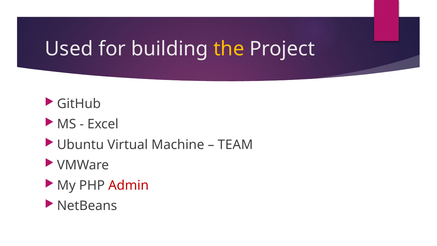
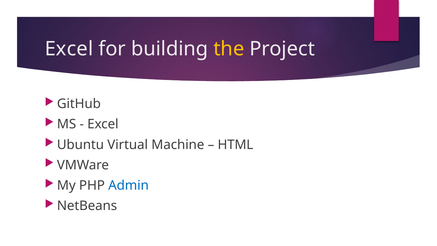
Used at (69, 49): Used -> Excel
TEAM: TEAM -> HTML
Admin colour: red -> blue
